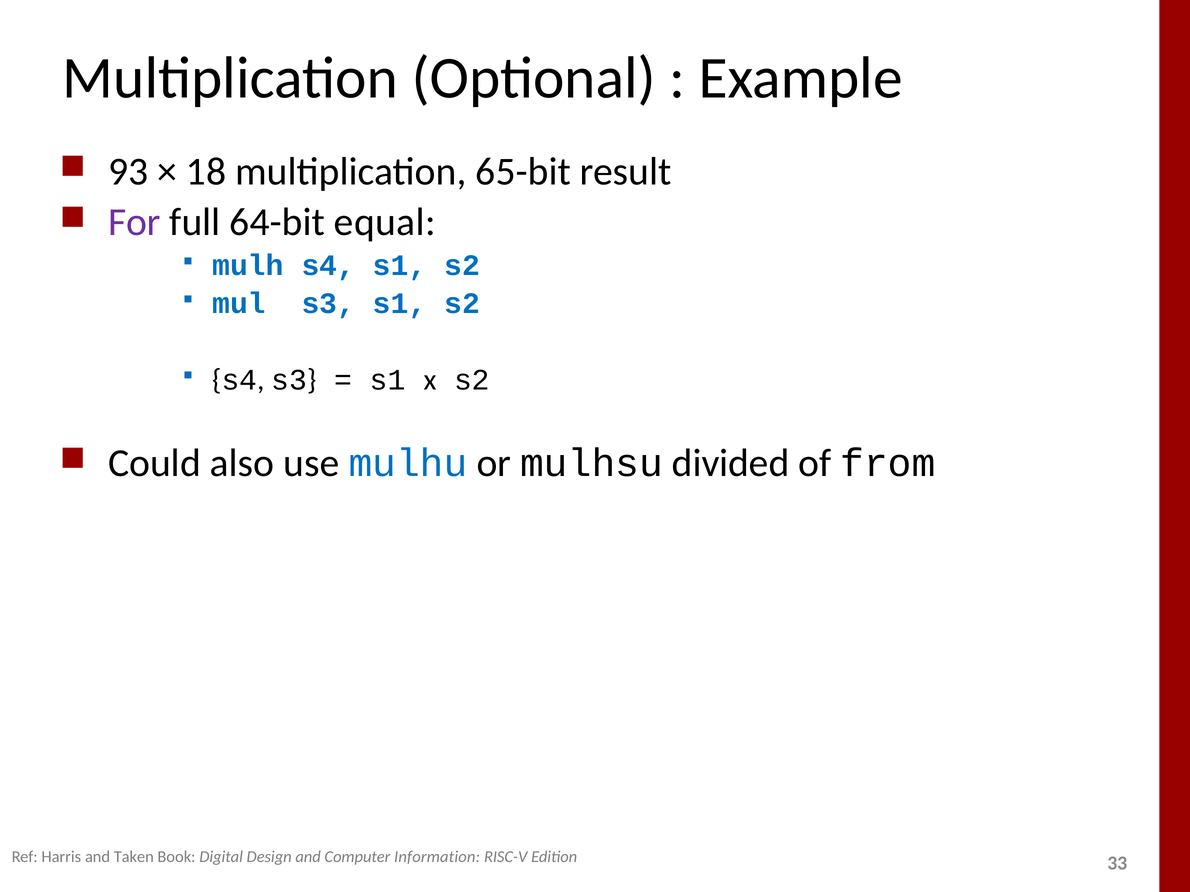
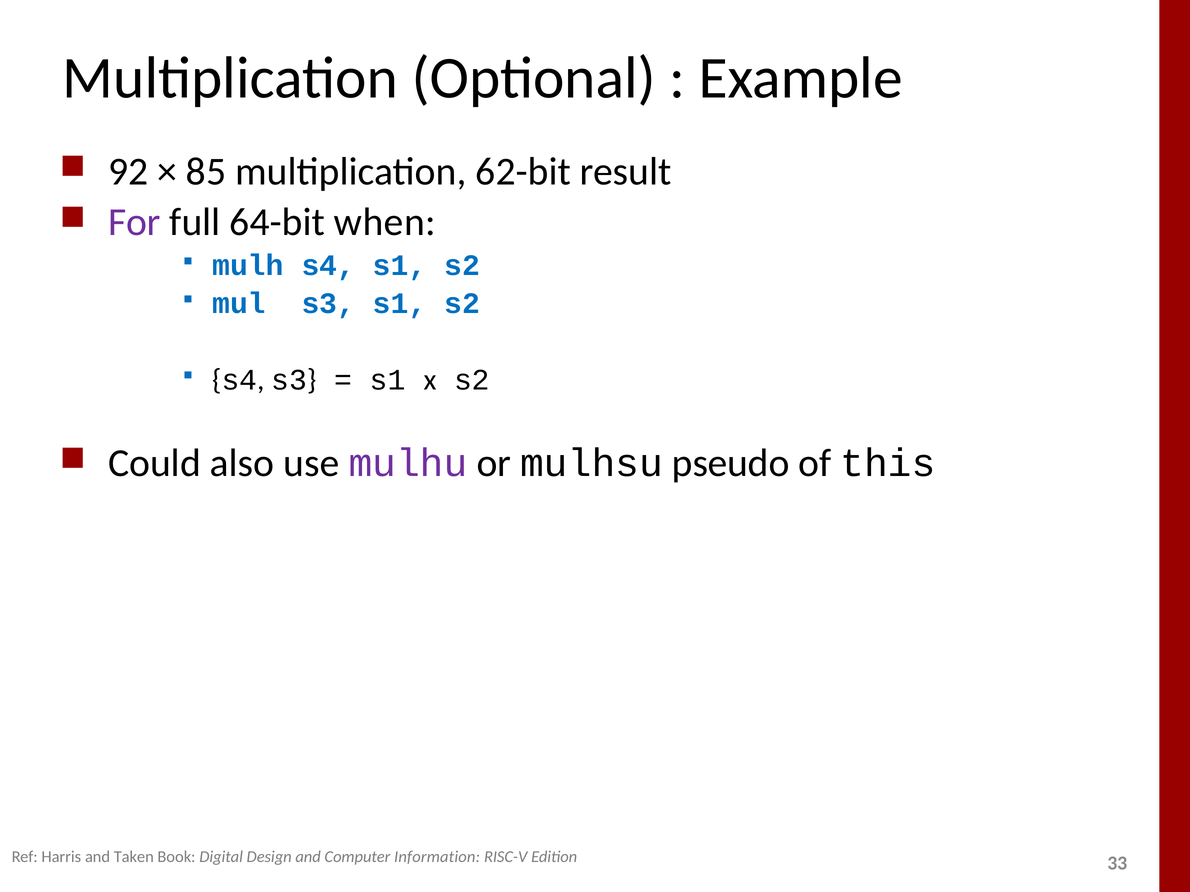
93: 93 -> 92
18: 18 -> 85
65-bit: 65-bit -> 62-bit
equal: equal -> when
mulhu colour: blue -> purple
divided: divided -> pseudo
from: from -> this
